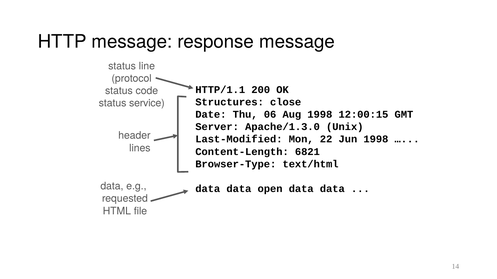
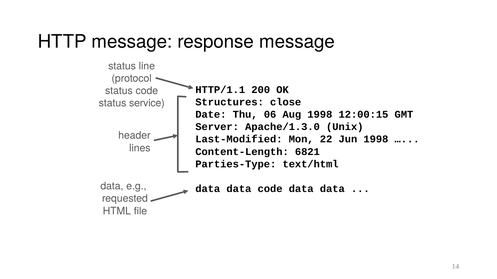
Browser-Type: Browser-Type -> Parties-Type
data open: open -> code
